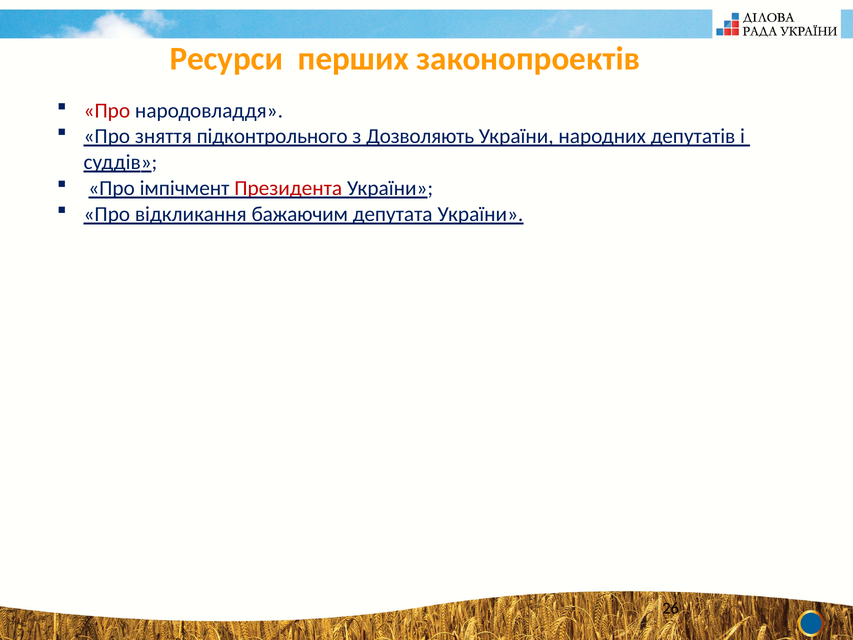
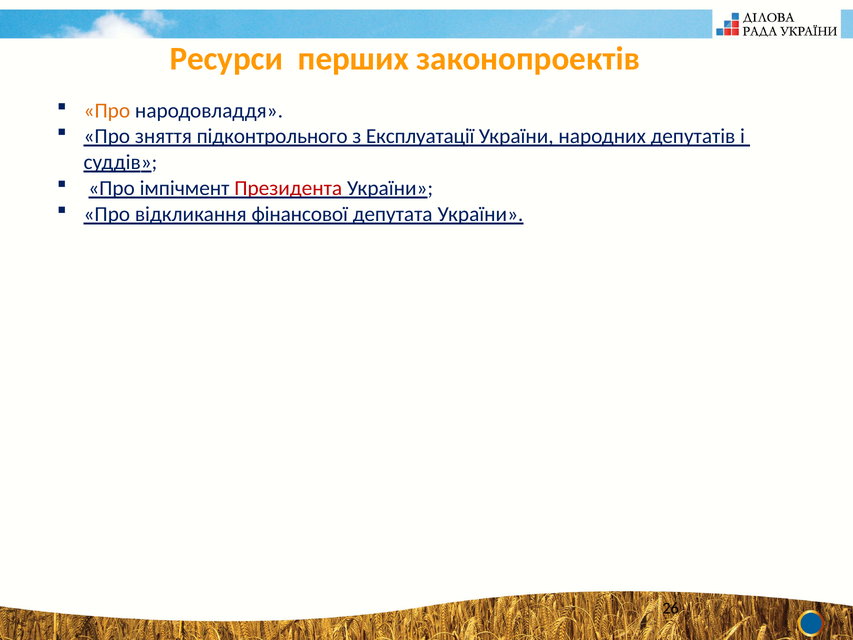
Про at (107, 110) colour: red -> orange
Дозволяють: Дозволяють -> Експлуатації
бажаючим: бажаючим -> фінансової
